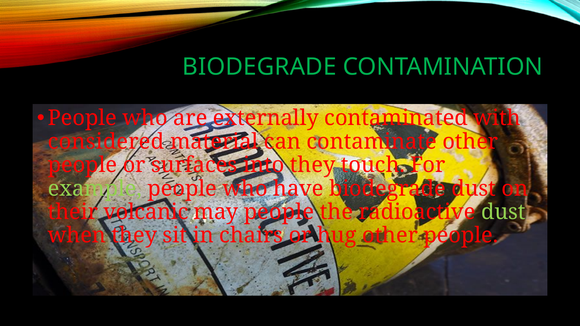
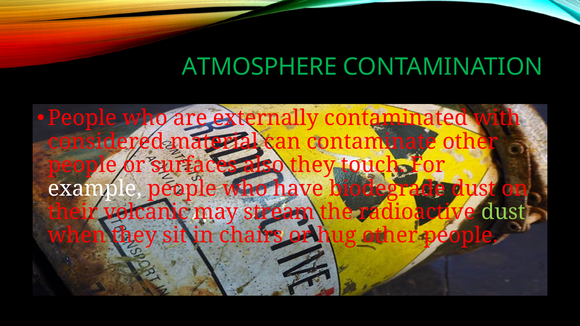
BIODEGRADE at (259, 67): BIODEGRADE -> ATMOSPHERE
into: into -> also
example colour: light green -> white
may people: people -> stream
